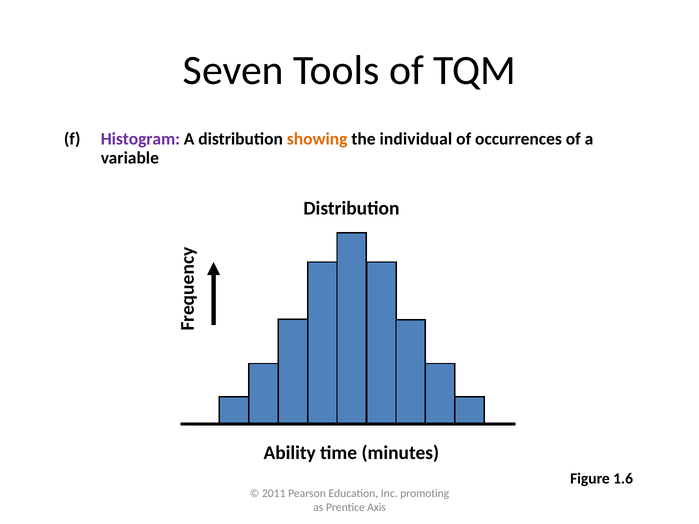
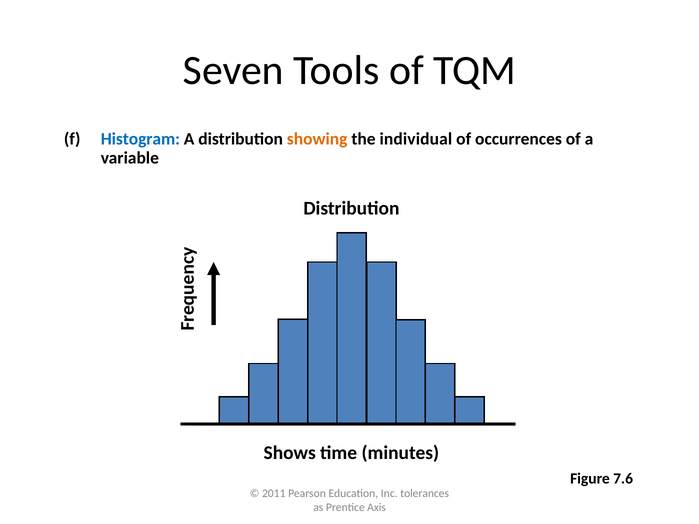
Histogram colour: purple -> blue
Ability: Ability -> Shows
1.6: 1.6 -> 7.6
promoting: promoting -> tolerances
